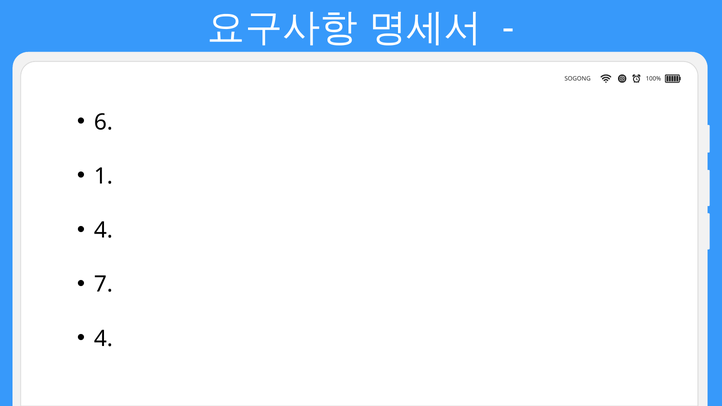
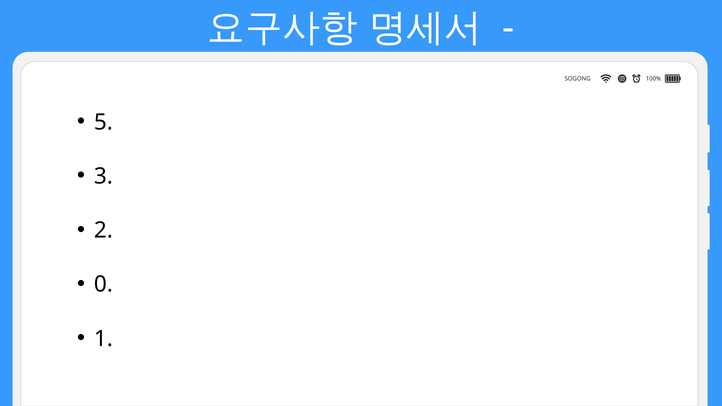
6: 6 -> 5
1: 1 -> 3
4 at (103, 230): 4 -> 2
7: 7 -> 0
4 at (103, 339): 4 -> 1
